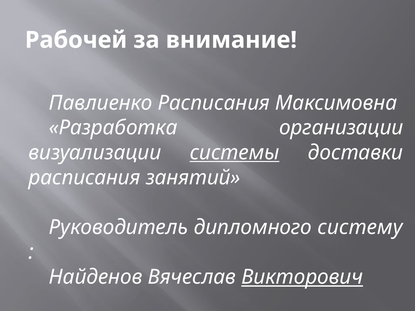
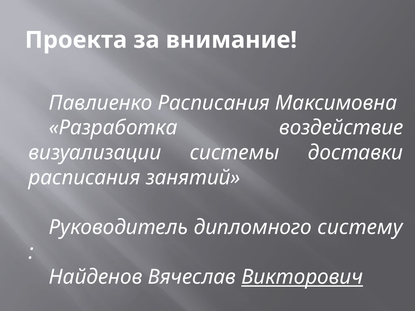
Рабочей: Рабочей -> Проекта
организации: организации -> воздействие
системы underline: present -> none
